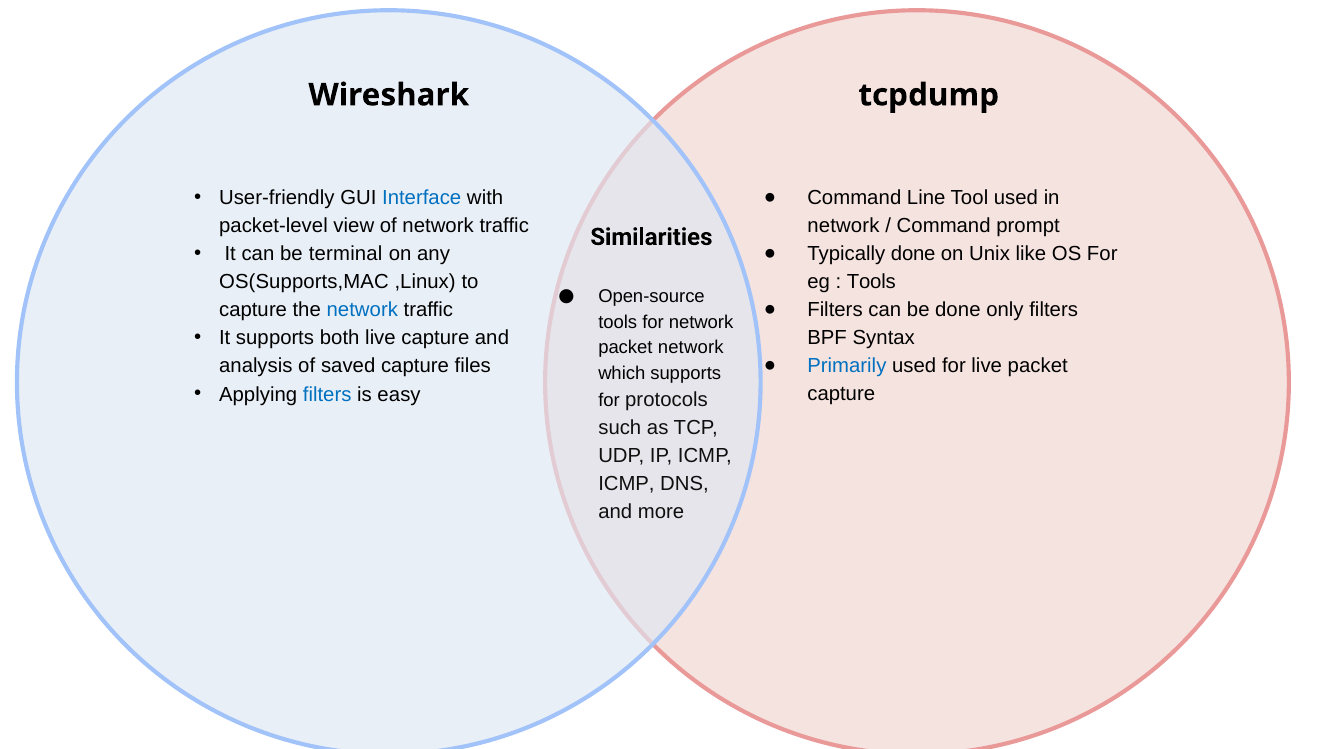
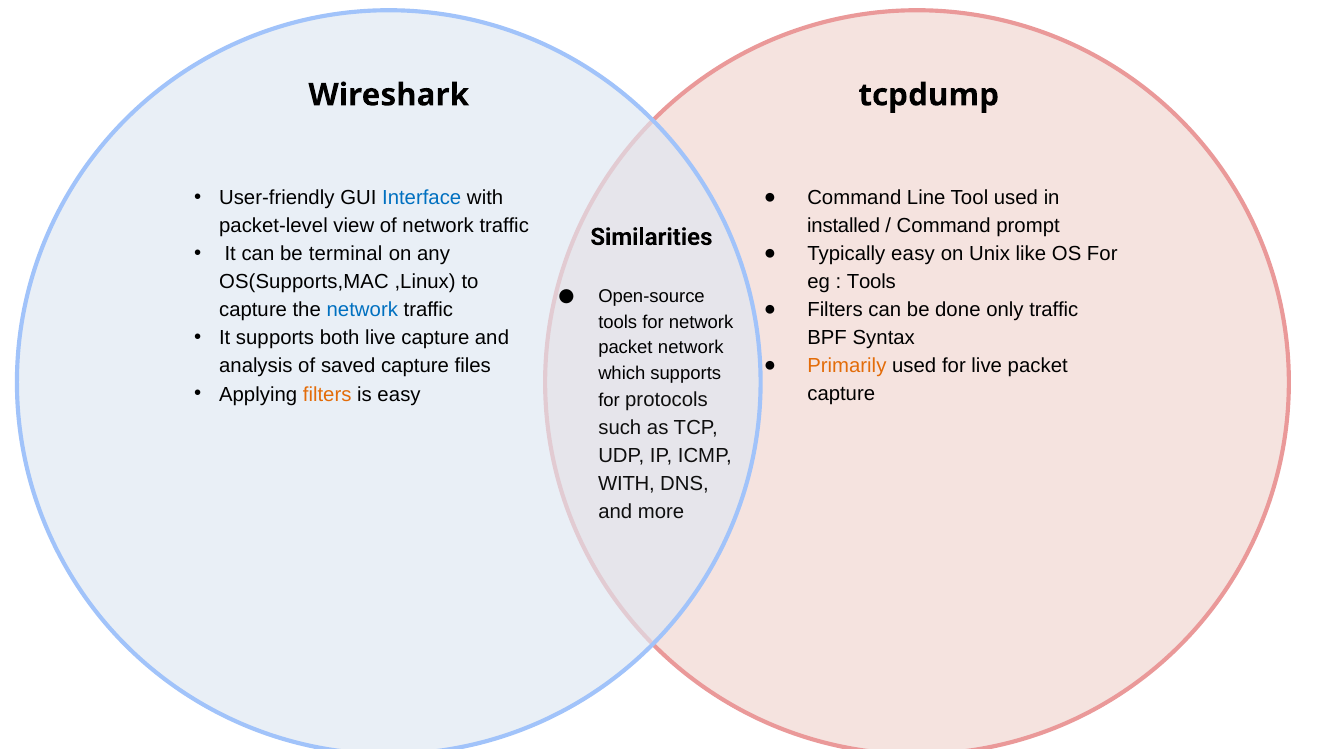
network at (843, 226): network -> installed
Typically done: done -> easy
only filters: filters -> traffic
Primarily colour: blue -> orange
filters at (327, 394) colour: blue -> orange
ICMP at (626, 484): ICMP -> WITH
